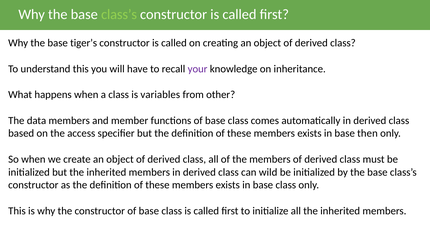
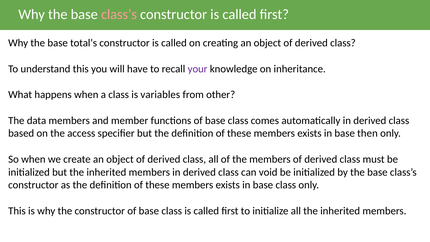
class’s at (119, 15) colour: light green -> pink
tiger’s: tiger’s -> total’s
wild: wild -> void
